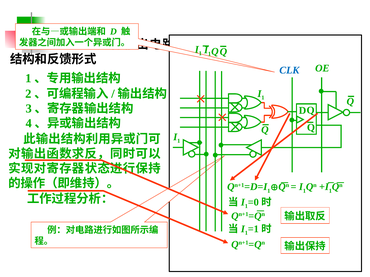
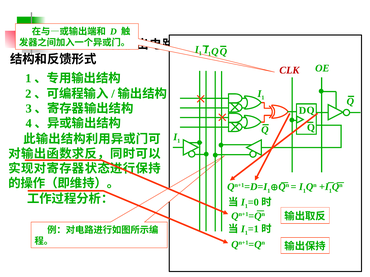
CLK colour: blue -> red
